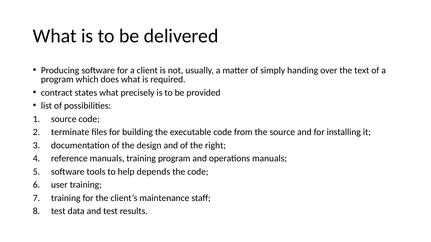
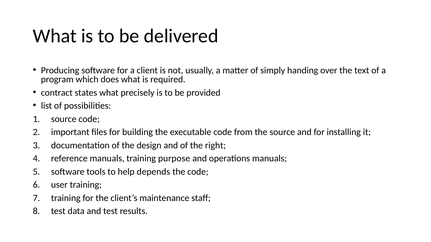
terminate: terminate -> important
training program: program -> purpose
